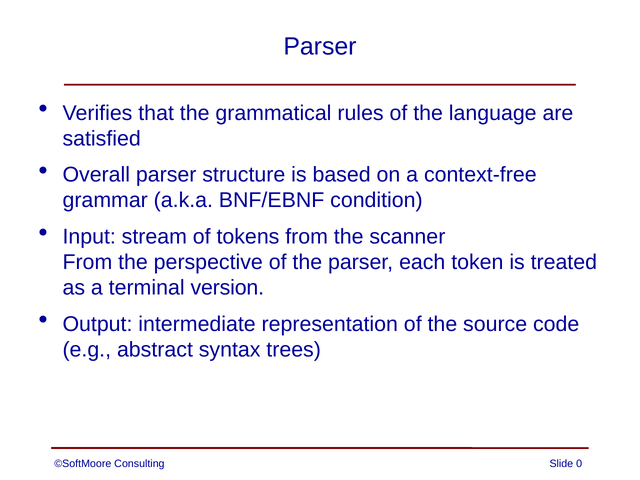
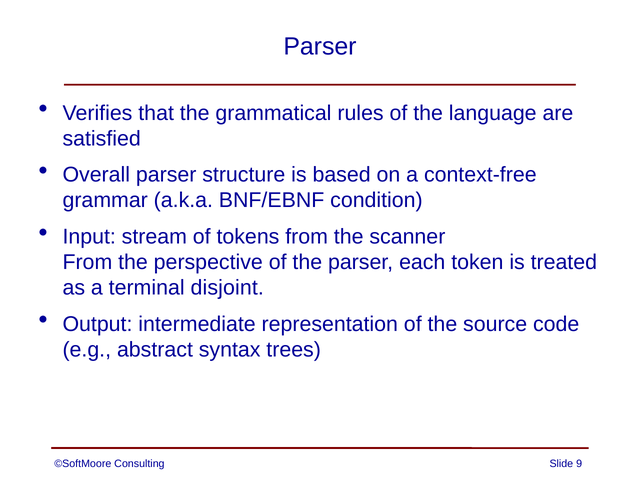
version: version -> disjoint
0: 0 -> 9
